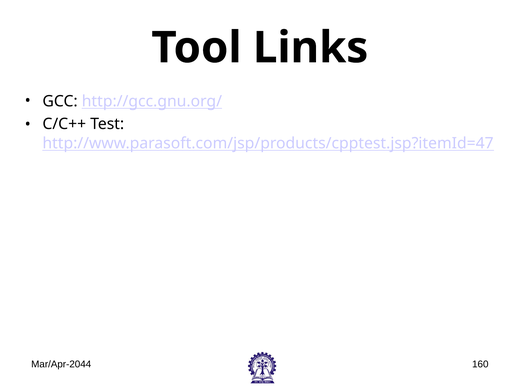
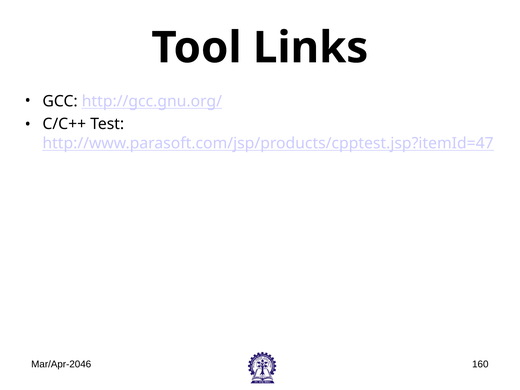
Mar/Apr-2044: Mar/Apr-2044 -> Mar/Apr-2046
